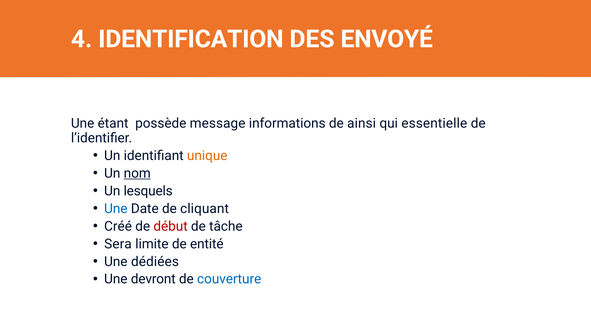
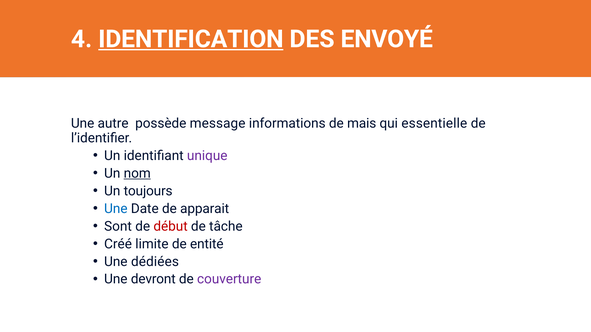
IDENTIFICATION underline: none -> present
étant: étant -> autre
ainsi: ainsi -> mais
unique colour: orange -> purple
lesquels: lesquels -> toujours
cliquant: cliquant -> apparait
Créé: Créé -> Sont
Sera: Sera -> Créé
couverture colour: blue -> purple
